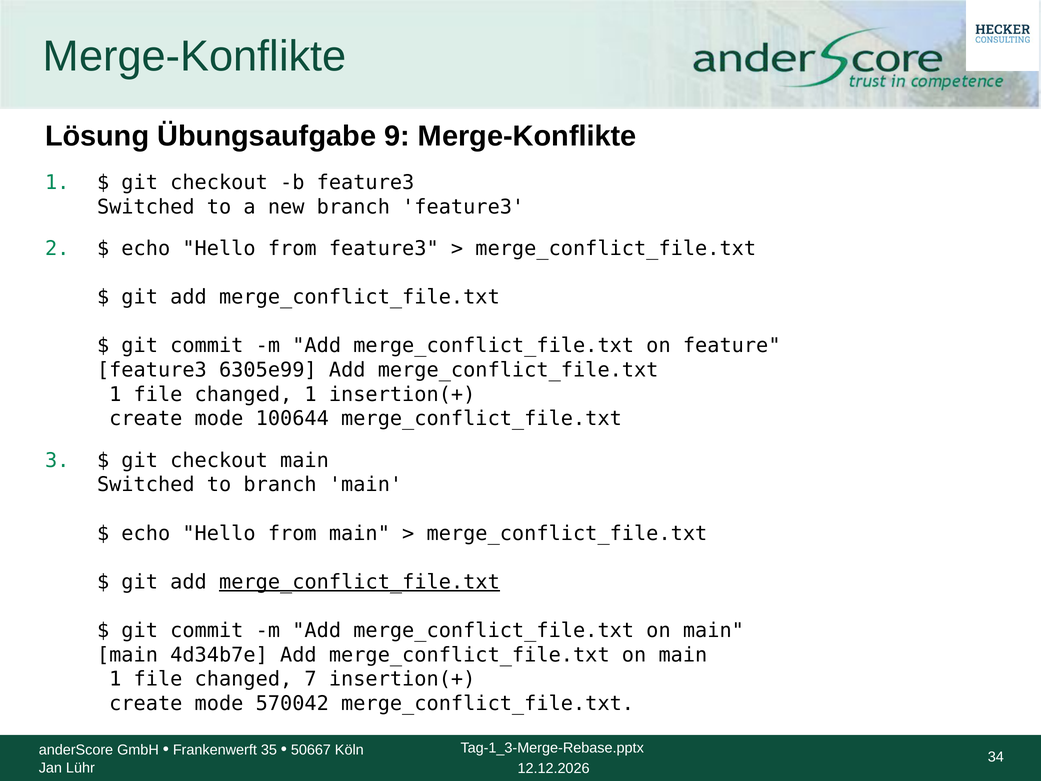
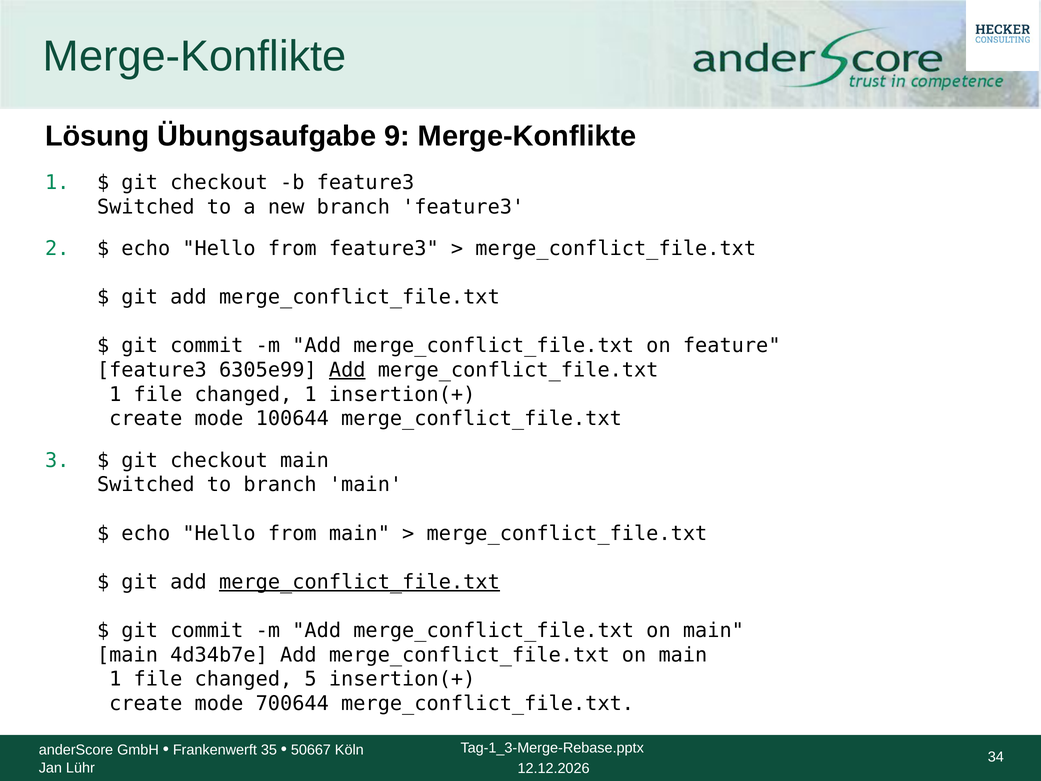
Add at (347, 370) underline: none -> present
7: 7 -> 5
570042: 570042 -> 700644
